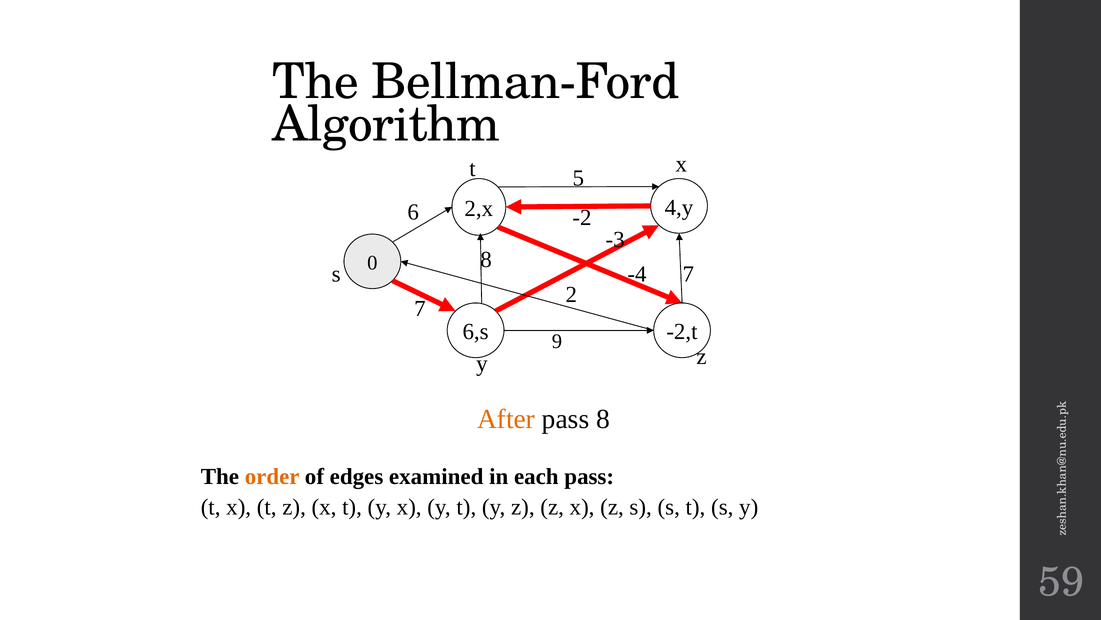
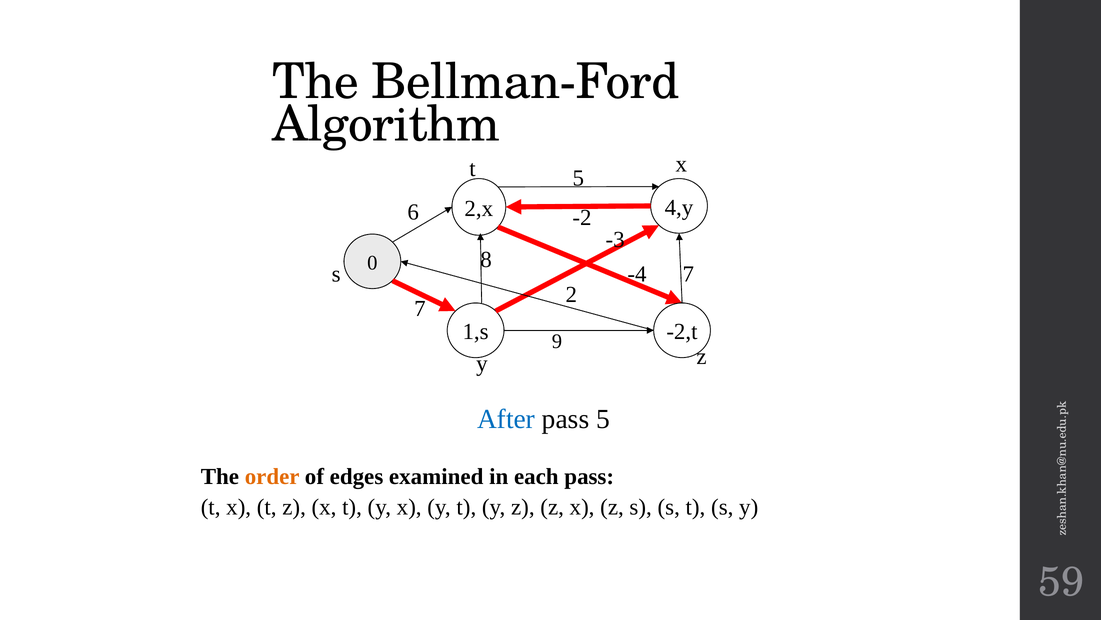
6,s: 6,s -> 1,s
After colour: orange -> blue
pass 8: 8 -> 5
